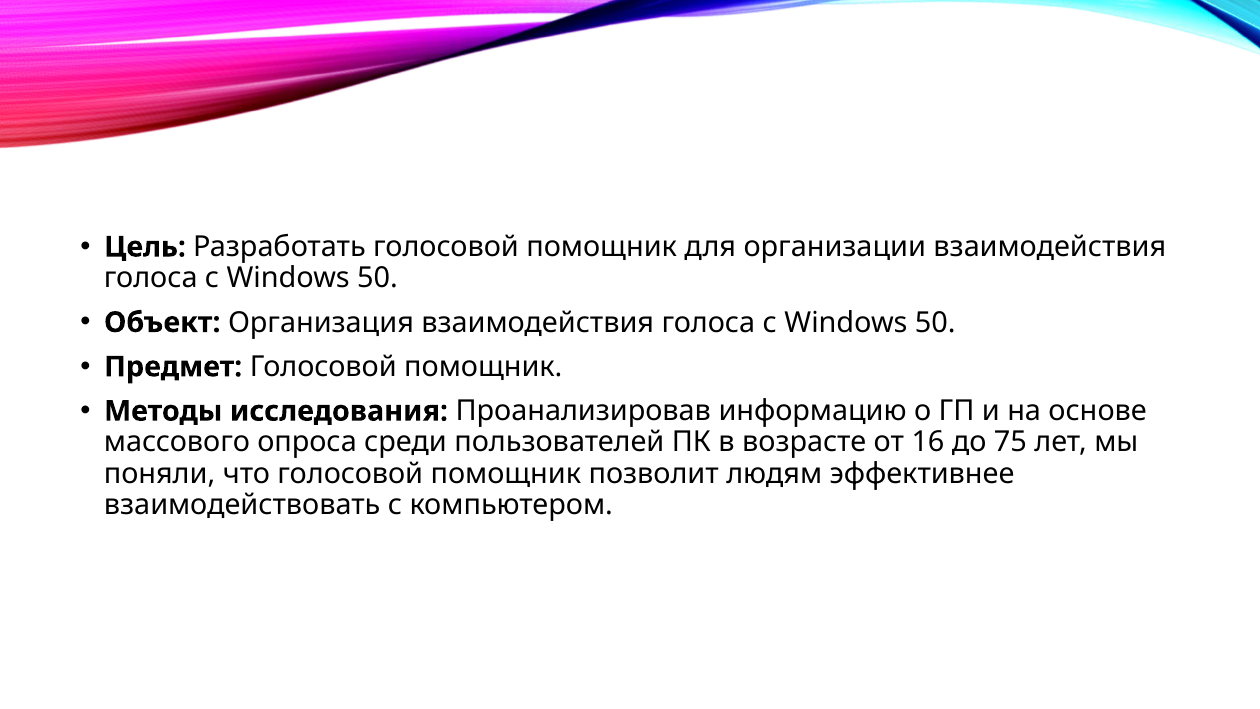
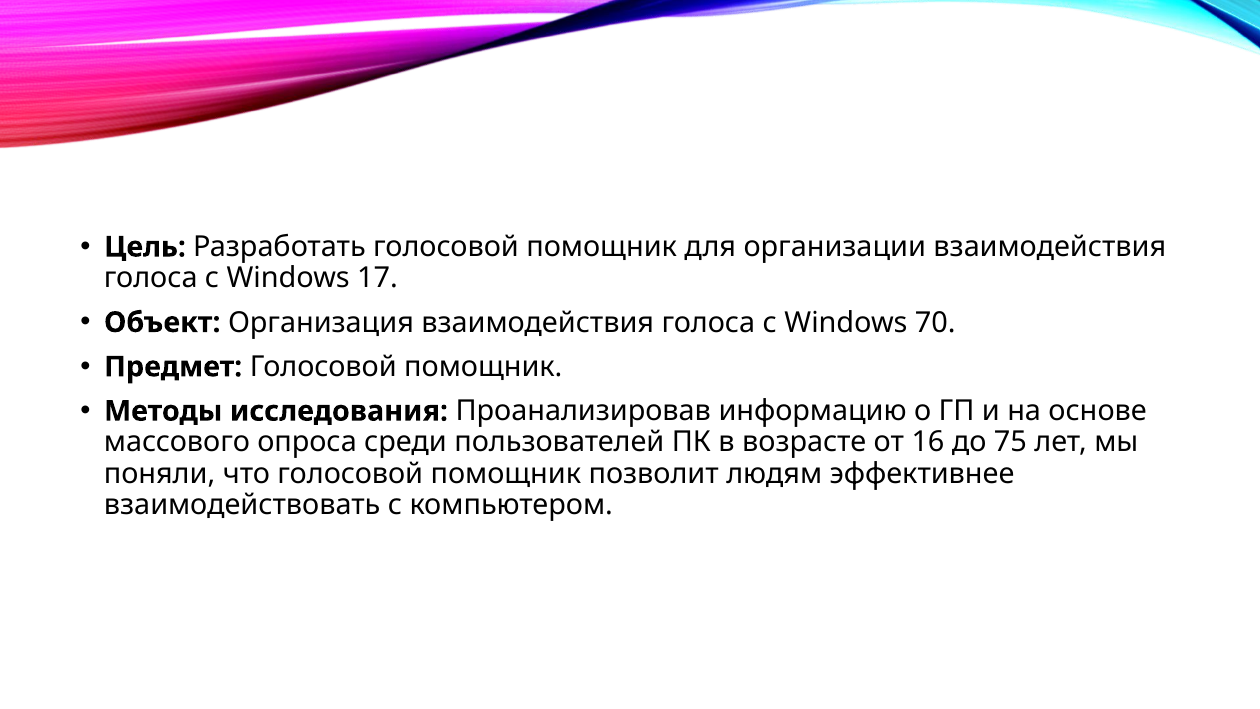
50 at (378, 278): 50 -> 17
50 at (935, 322): 50 -> 70
